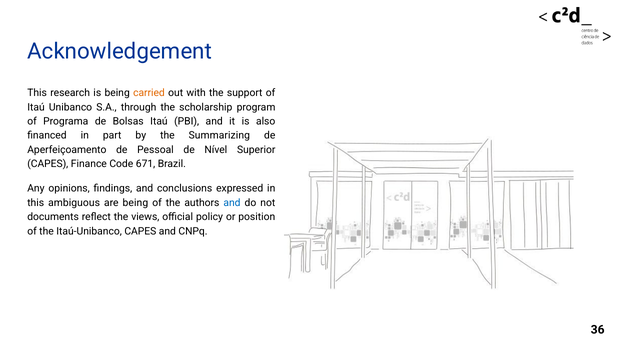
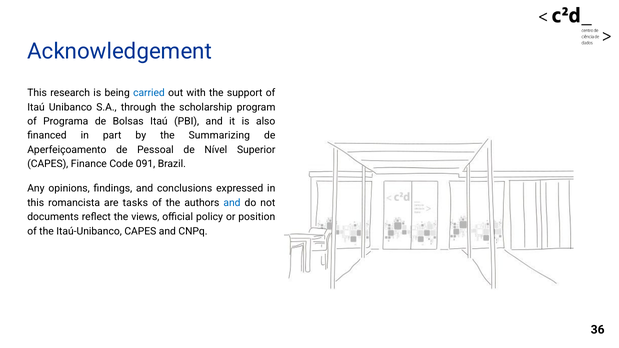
carried colour: orange -> blue
671: 671 -> 091
ambiguous: ambiguous -> romancista
are being: being -> tasks
